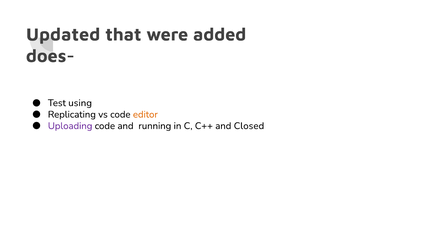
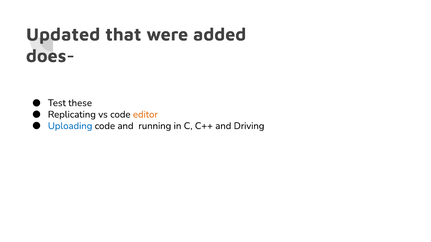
using: using -> these
Uploading colour: purple -> blue
Closed: Closed -> Driving
